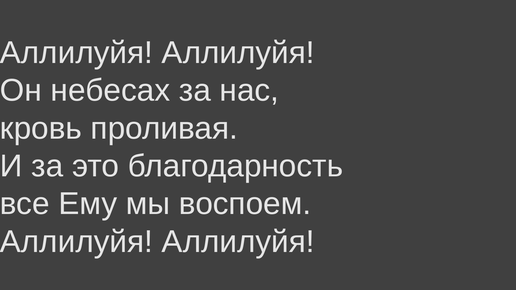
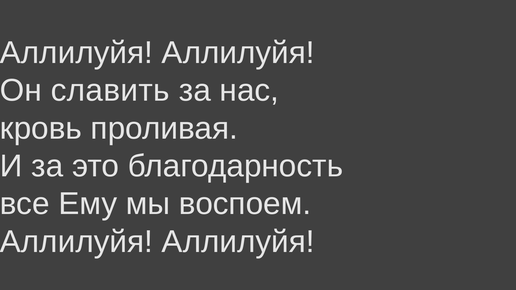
небесах: небесах -> славить
